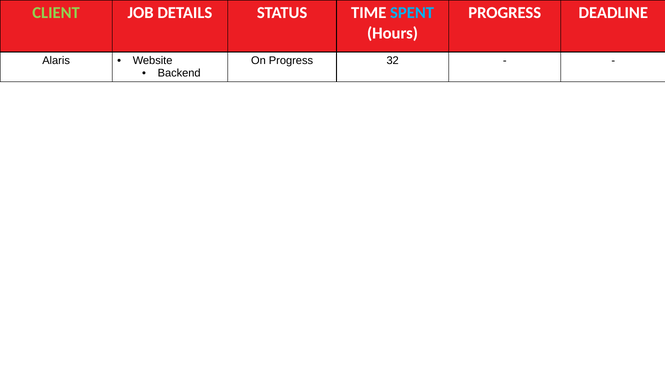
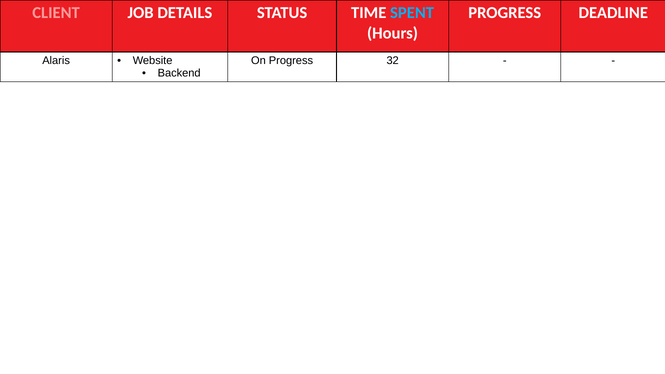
CLIENT colour: light green -> pink
